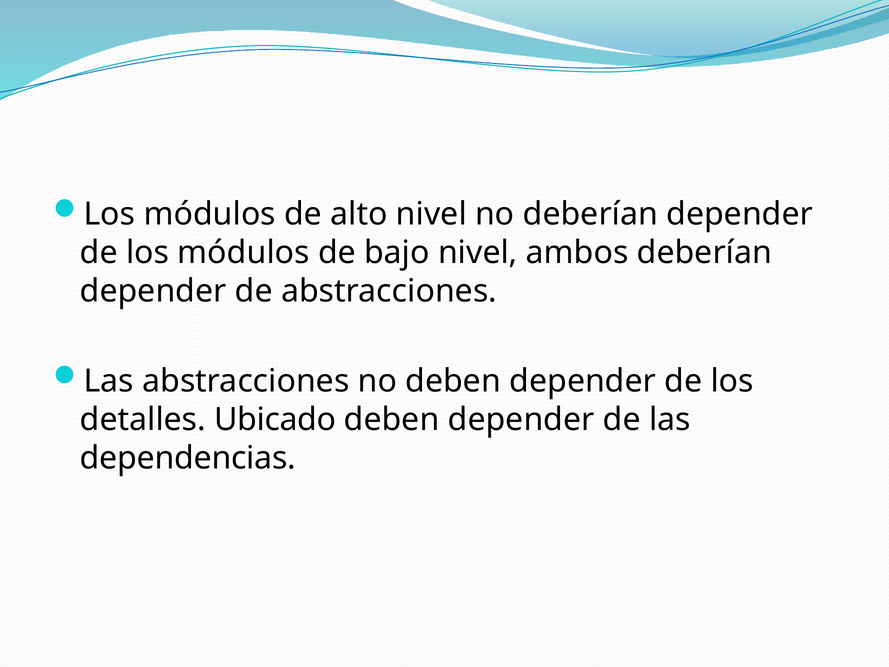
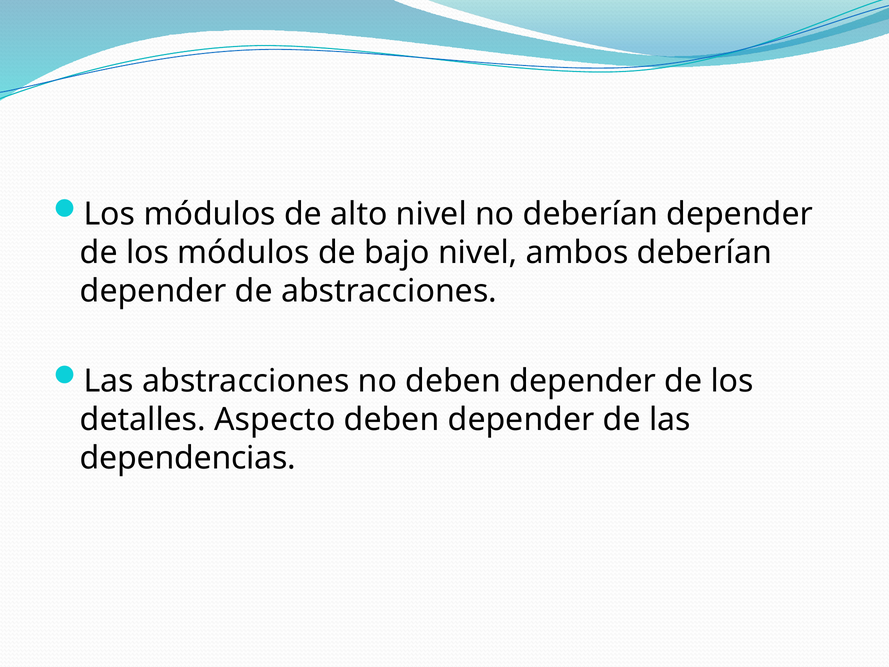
Ubicado: Ubicado -> Aspecto
